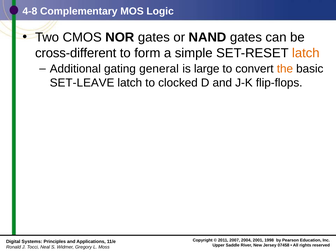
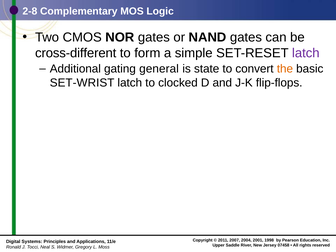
4-8: 4-8 -> 2-8
latch at (306, 53) colour: orange -> purple
large: large -> state
SET-LEAVE: SET-LEAVE -> SET-WRIST
